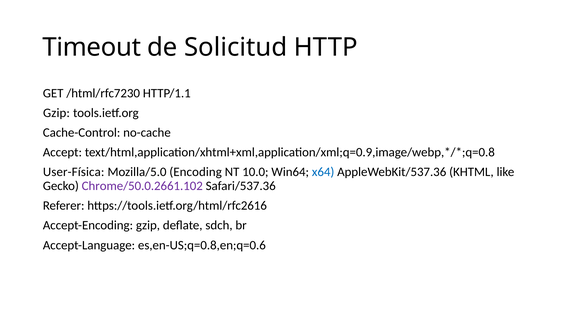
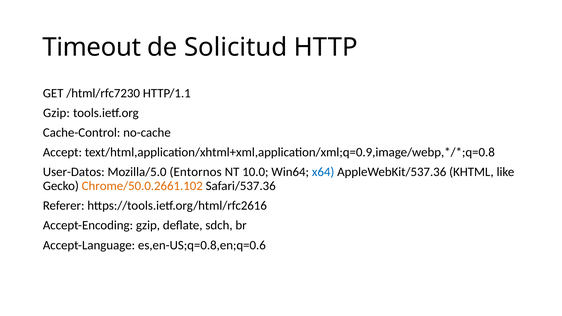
User-Física: User-Física -> User-Datos
Encoding: Encoding -> Entornos
Chrome/50.0.2661.102 colour: purple -> orange
